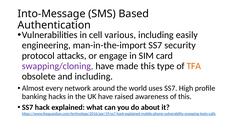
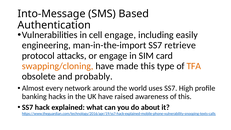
cell various: various -> engage
security: security -> retrieve
swapping/cloning colour: purple -> orange
and including: including -> probably
